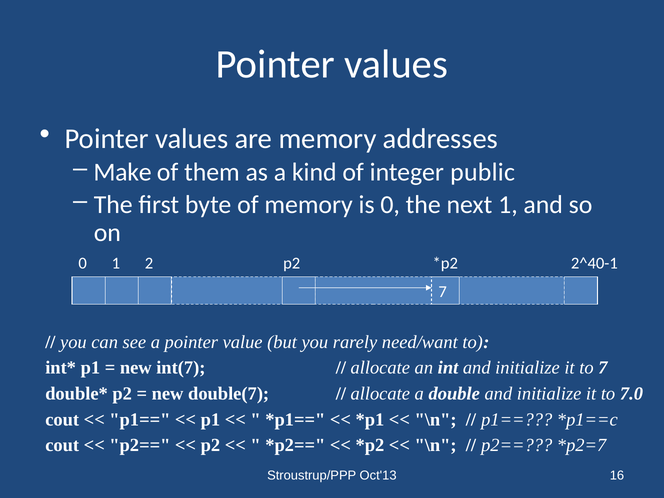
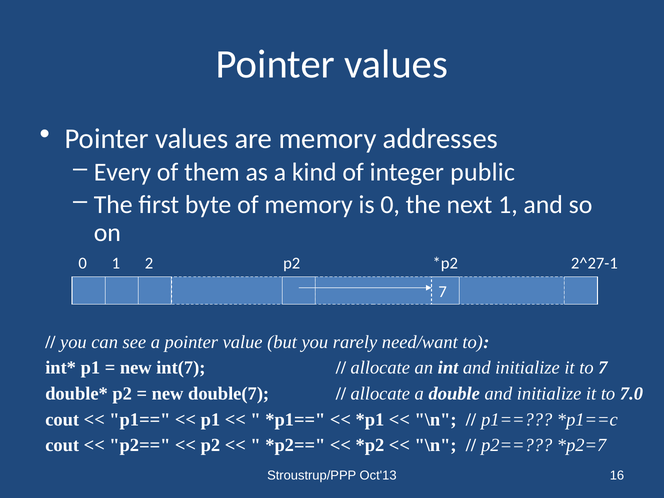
Make: Make -> Every
2^40-1: 2^40-1 -> 2^27-1
